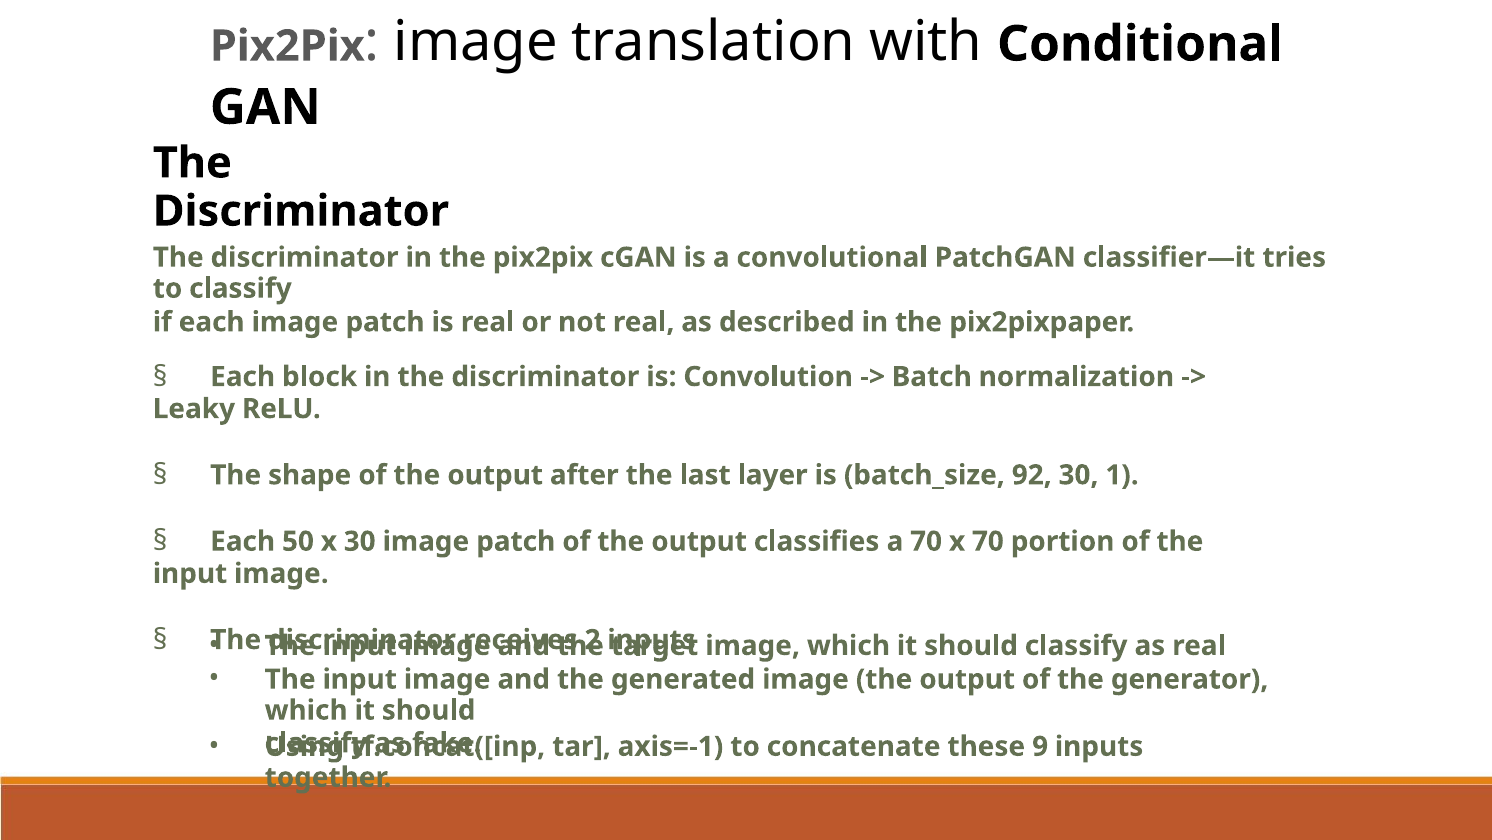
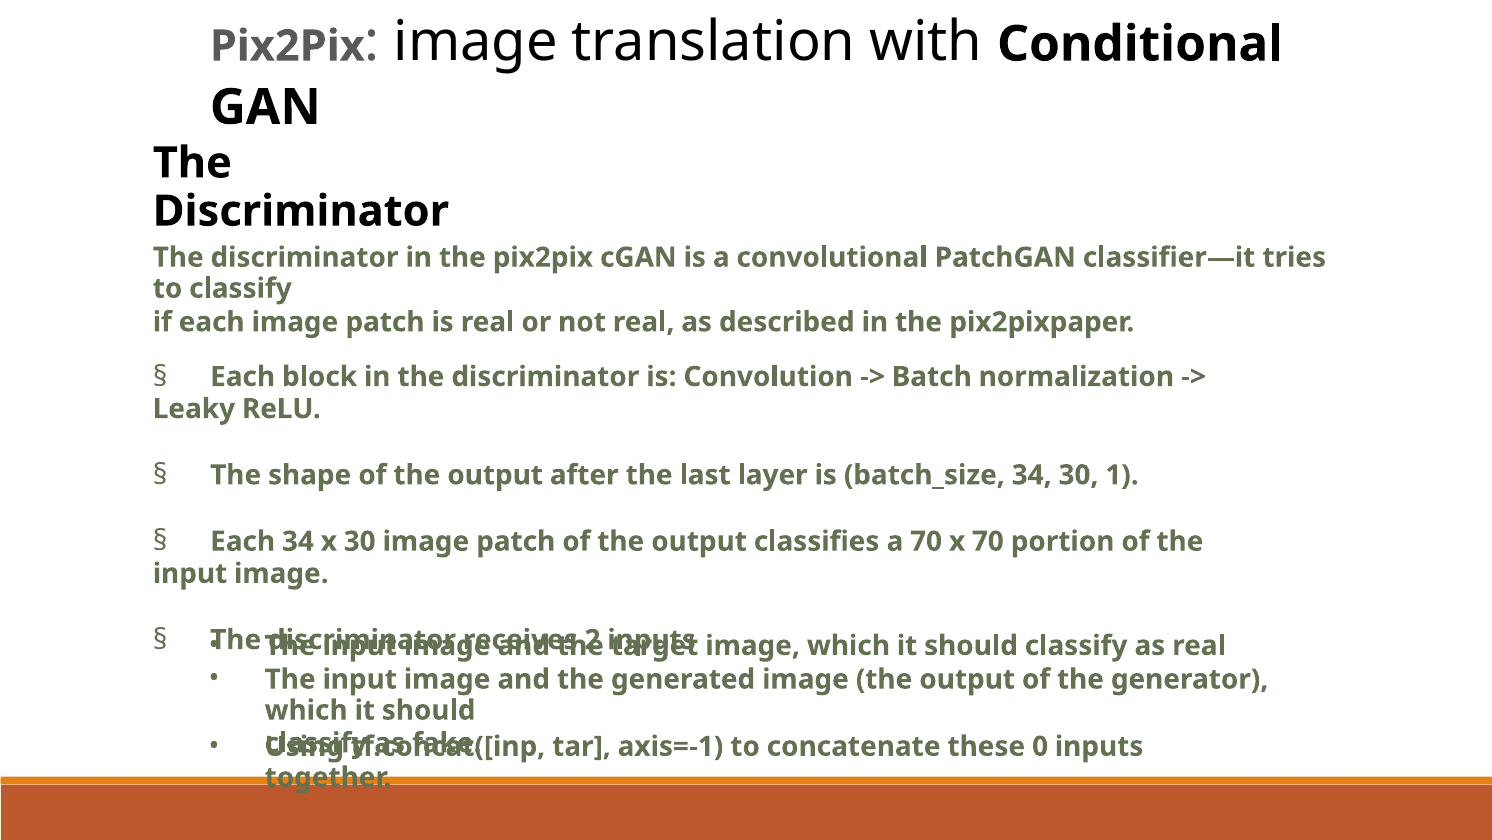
batch_size 92: 92 -> 34
Each 50: 50 -> 34
9: 9 -> 0
